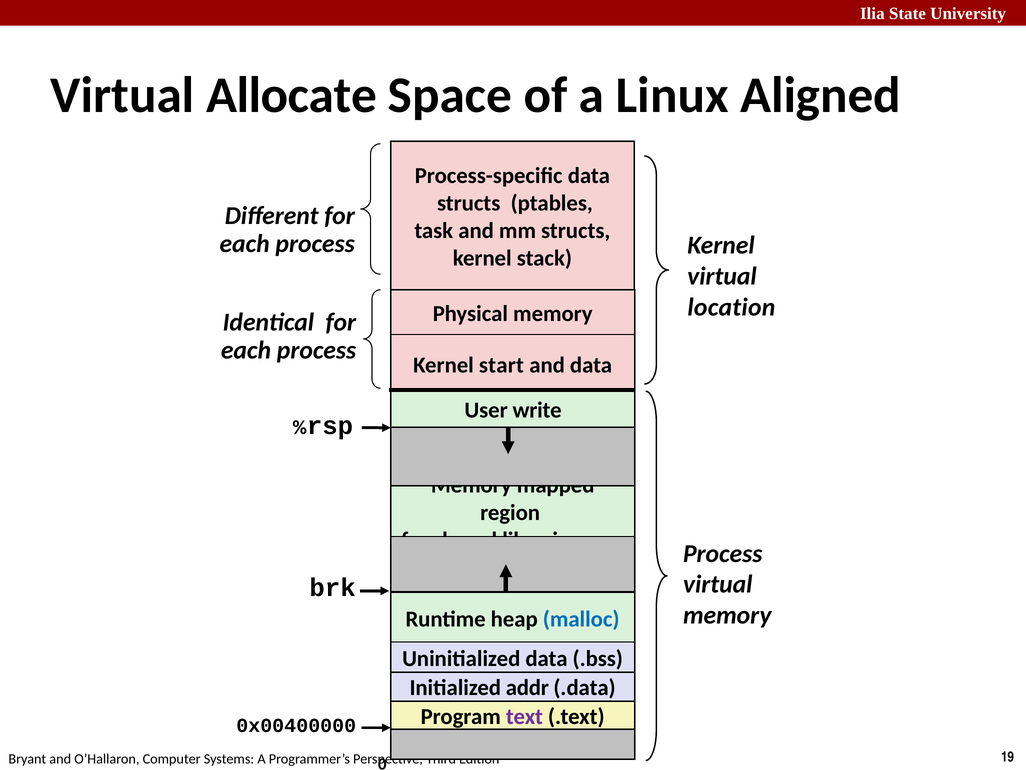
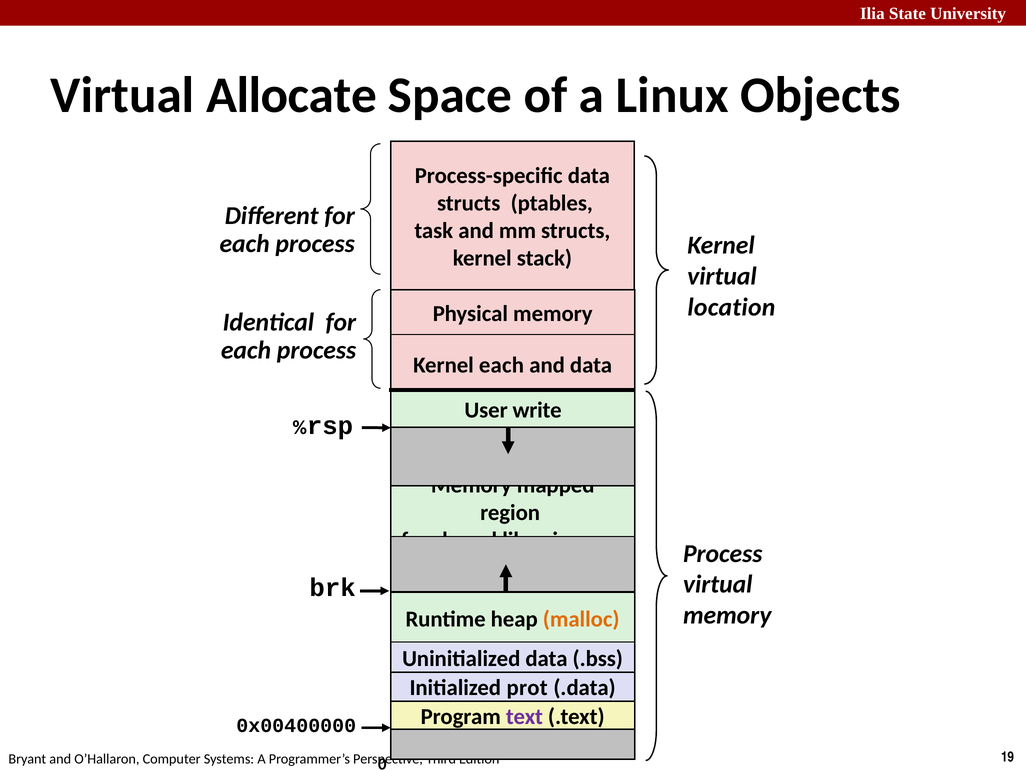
Aligned: Aligned -> Objects
Kernel start: start -> each
malloc colour: blue -> orange
addr: addr -> prot
